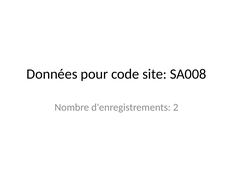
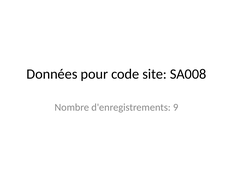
2: 2 -> 9
